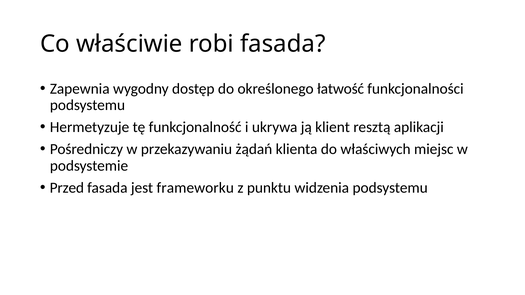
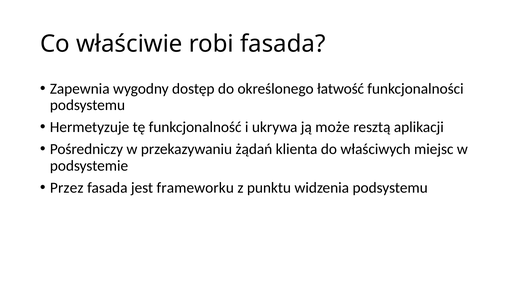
klient: klient -> może
Przed: Przed -> Przez
